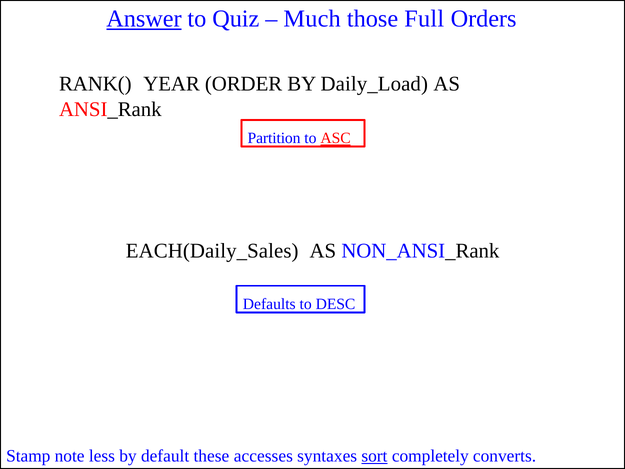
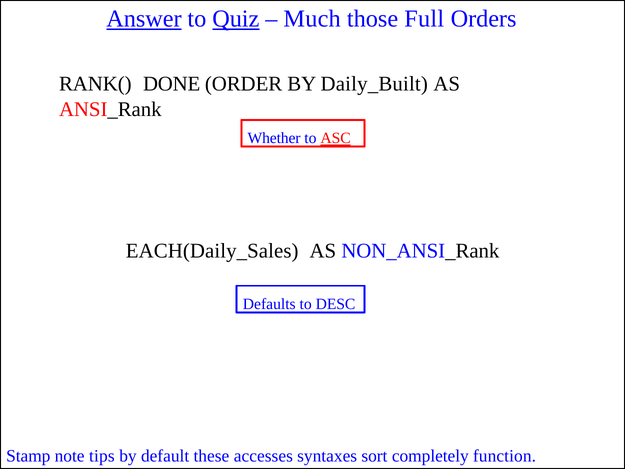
Quiz underline: none -> present
YEAR: YEAR -> DONE
Daily_Load: Daily_Load -> Daily_Built
Partition: Partition -> Whether
less: less -> tips
sort underline: present -> none
converts: converts -> function
